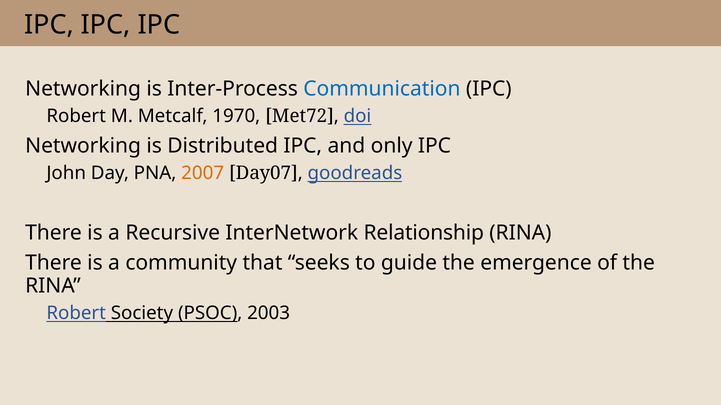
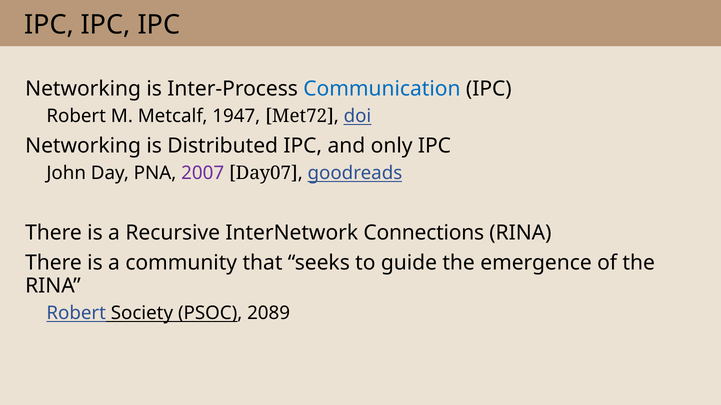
1970: 1970 -> 1947
2007 colour: orange -> purple
Relationship: Relationship -> Connections
2003: 2003 -> 2089
